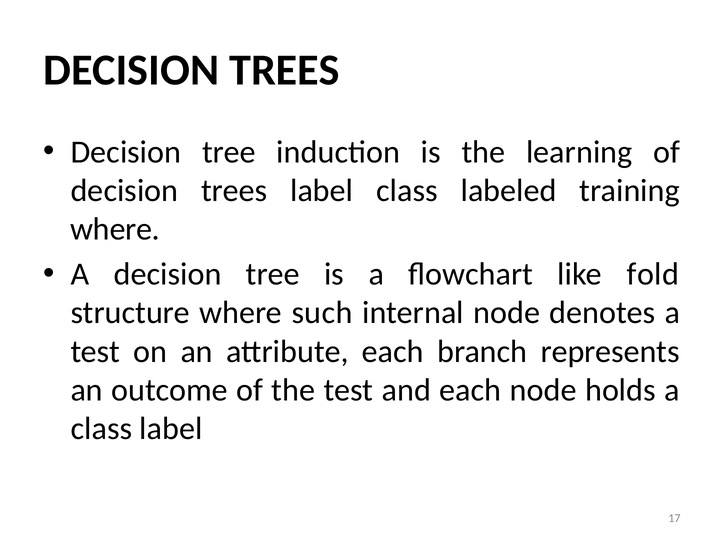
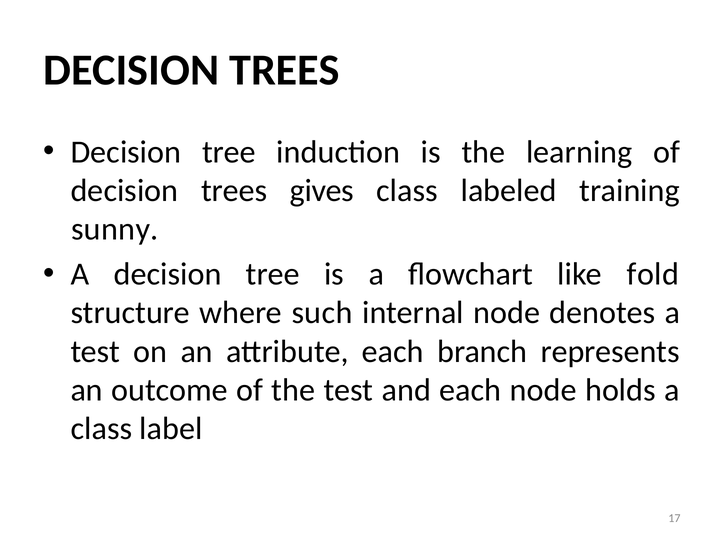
trees label: label -> gives
where at (115, 229): where -> sunny
